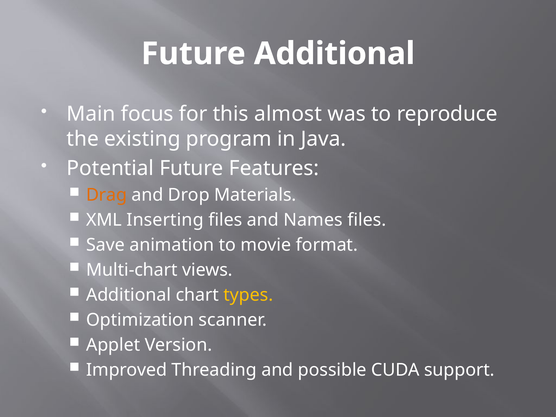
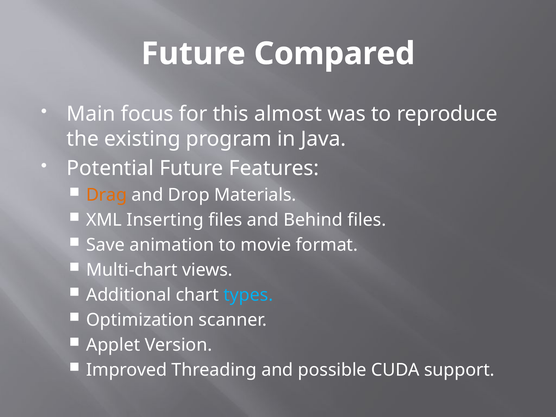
Future Additional: Additional -> Compared
Names: Names -> Behind
types colour: yellow -> light blue
